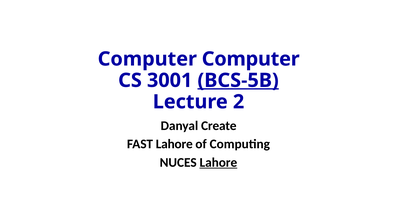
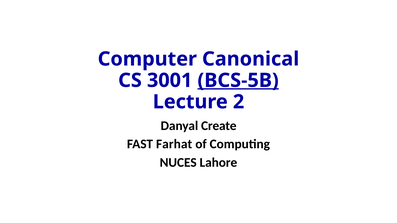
Computer Computer: Computer -> Canonical
FAST Lahore: Lahore -> Farhat
Lahore at (218, 163) underline: present -> none
